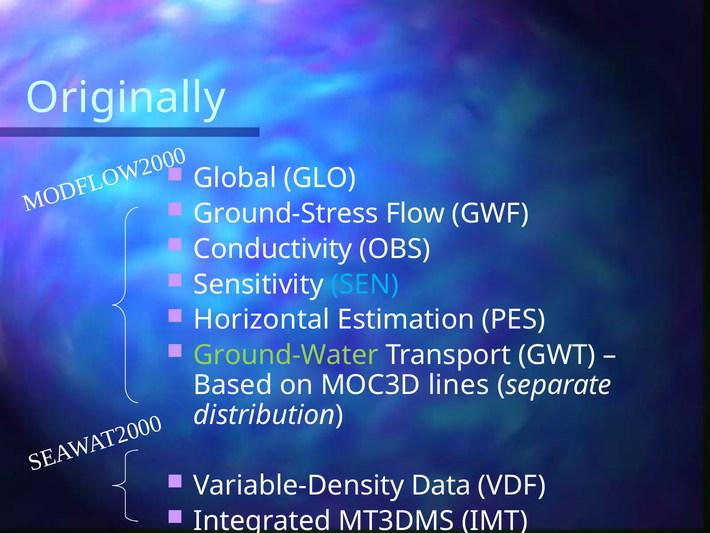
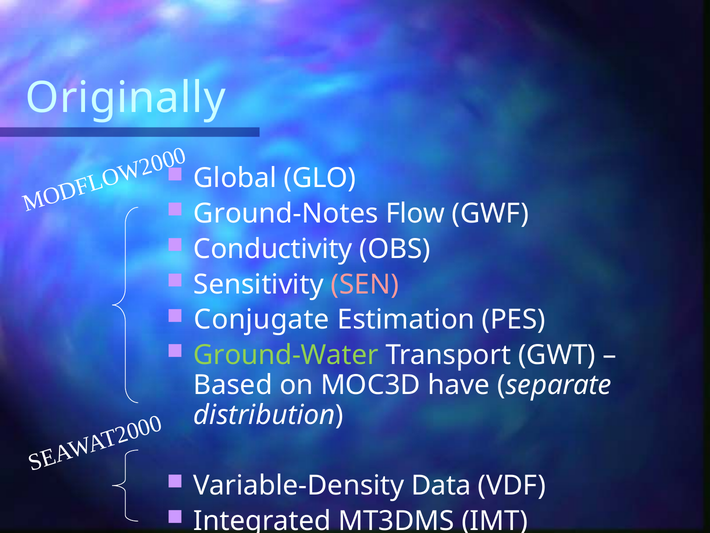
Ground-Stress: Ground-Stress -> Ground-Notes
SEN colour: light blue -> pink
Horizontal: Horizontal -> Conjugate
lines: lines -> have
